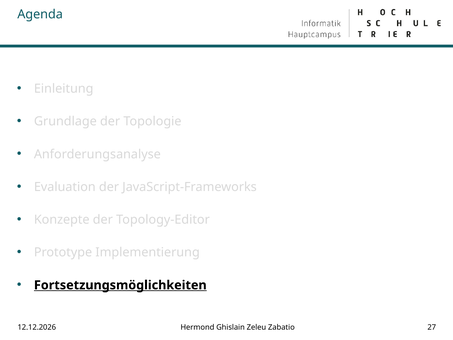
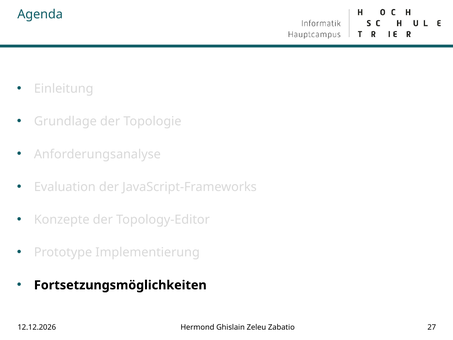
Fortsetzungsmöglichkeiten underline: present -> none
